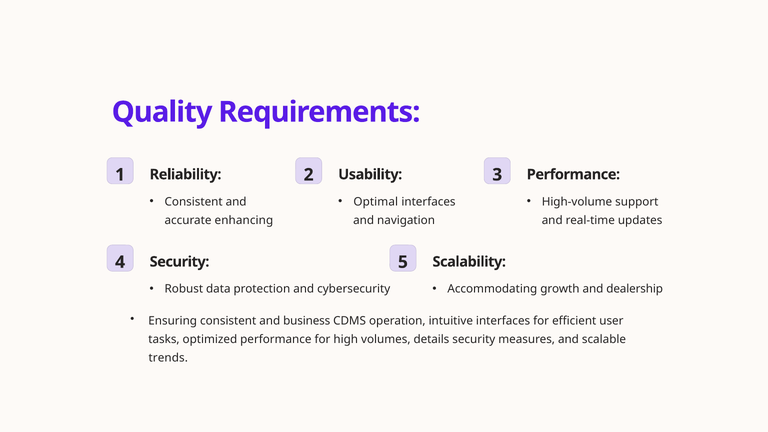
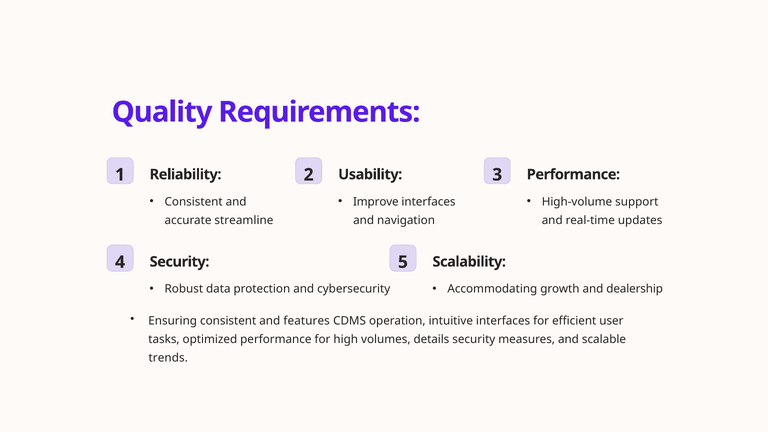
Optimal: Optimal -> Improve
enhancing: enhancing -> streamline
business: business -> features
